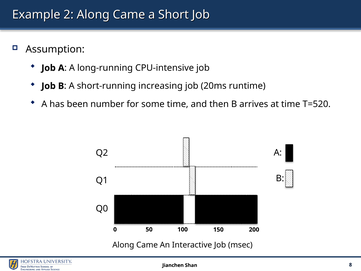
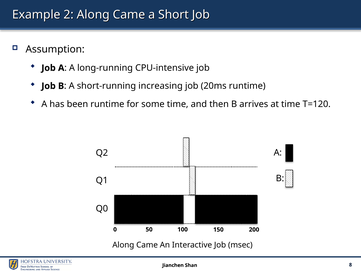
been number: number -> runtime
T=520: T=520 -> T=120
